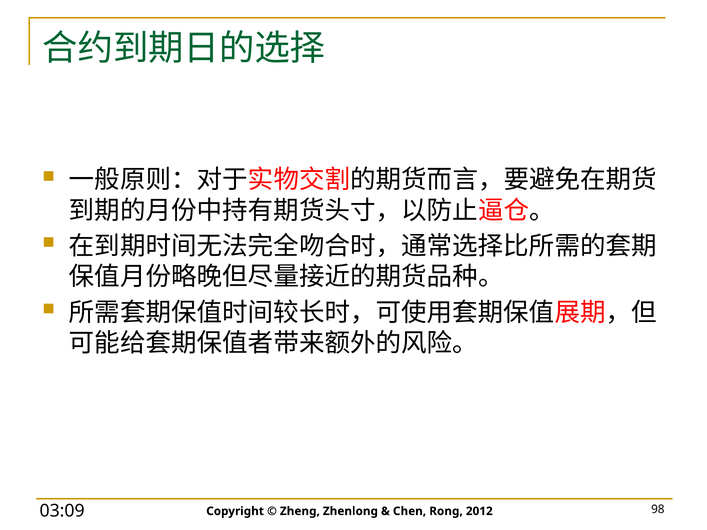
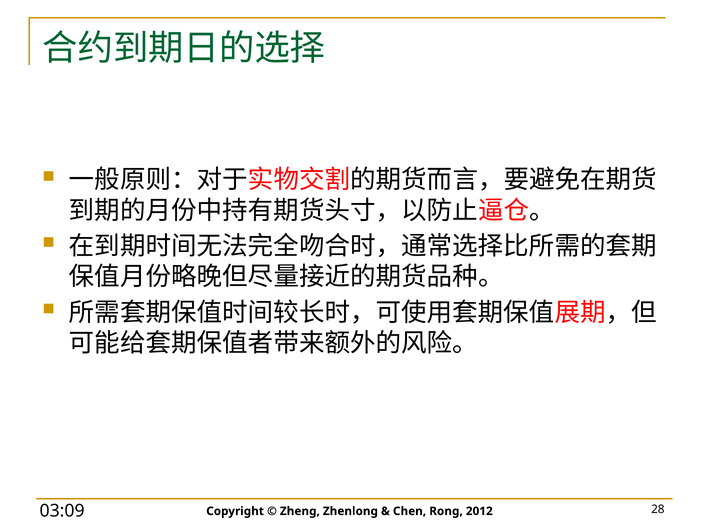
98: 98 -> 28
